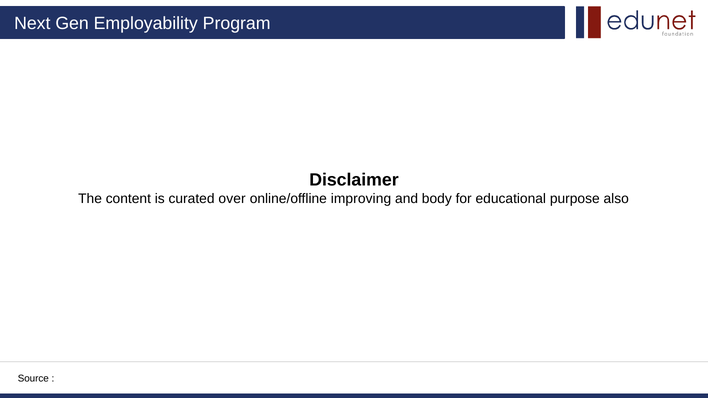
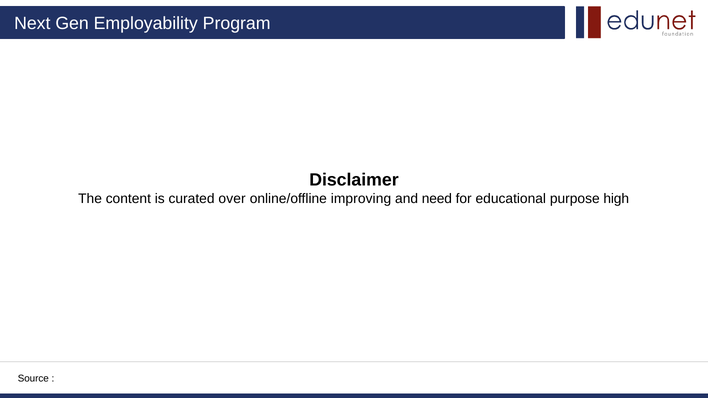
body: body -> need
also: also -> high
